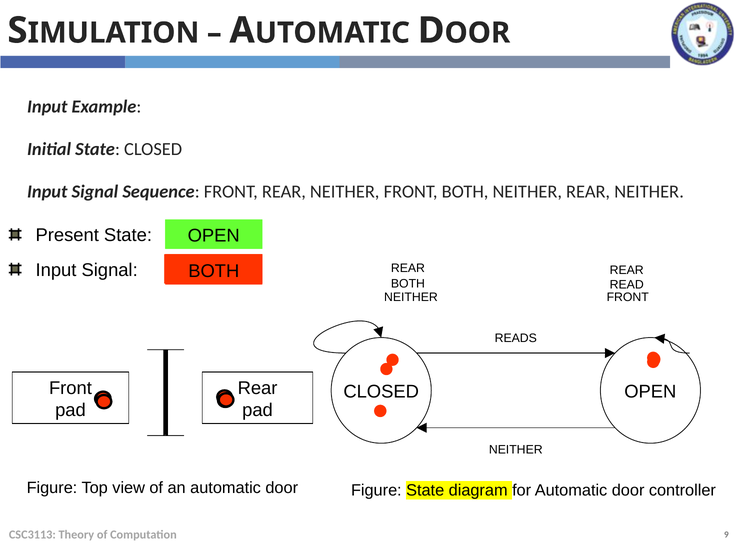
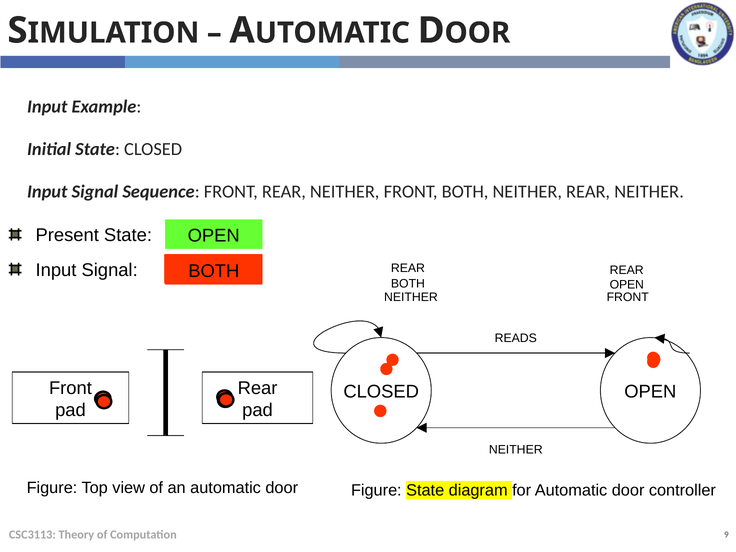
READ at (627, 285): READ -> OPEN
